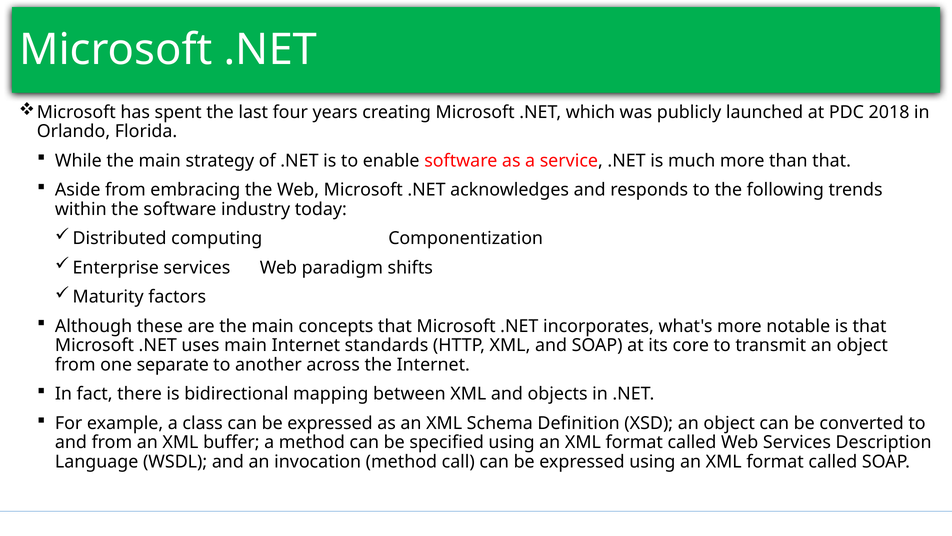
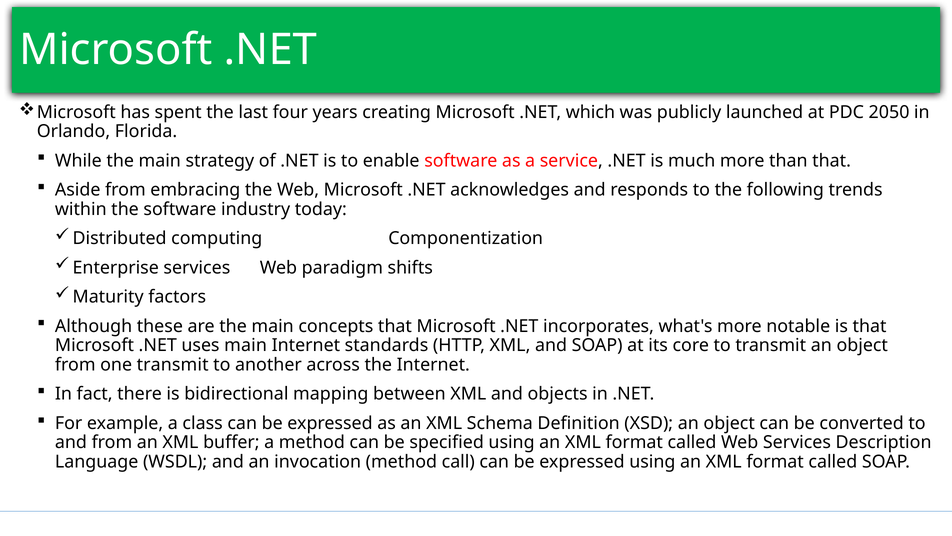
2018: 2018 -> 2050
one separate: separate -> transmit
